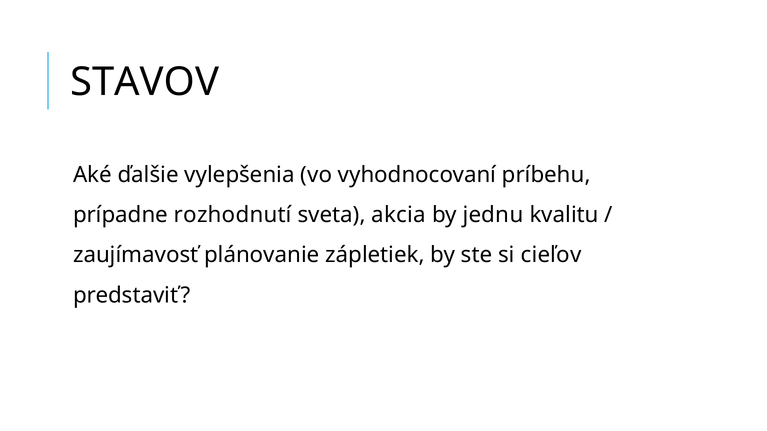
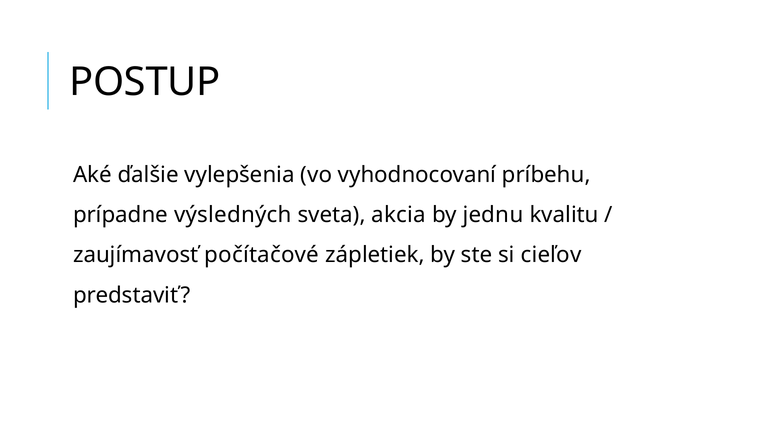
STAVOV: STAVOV -> POSTUP
rozhodnutí: rozhodnutí -> výsledných
plánovanie: plánovanie -> počítačové
